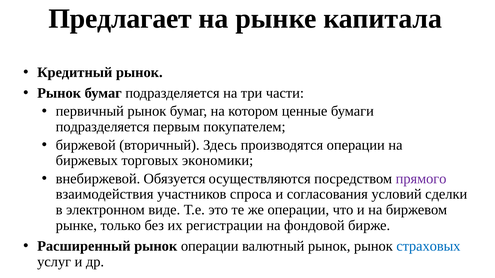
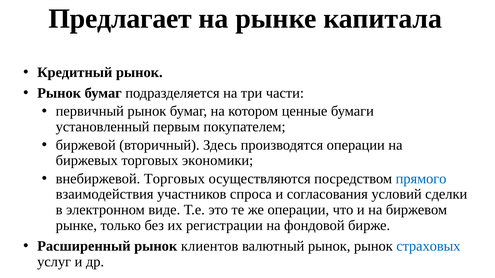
подразделяется at (103, 127): подразделяется -> установленный
внебиржевой Обязуется: Обязуется -> Торговых
прямого colour: purple -> blue
рынок операции: операции -> клиентов
